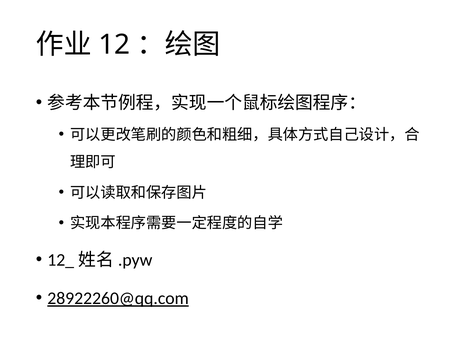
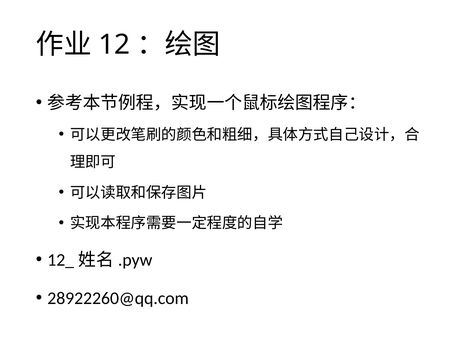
28922260@qq.com underline: present -> none
